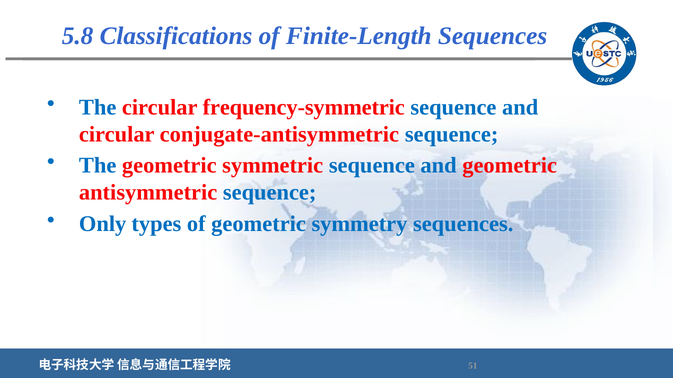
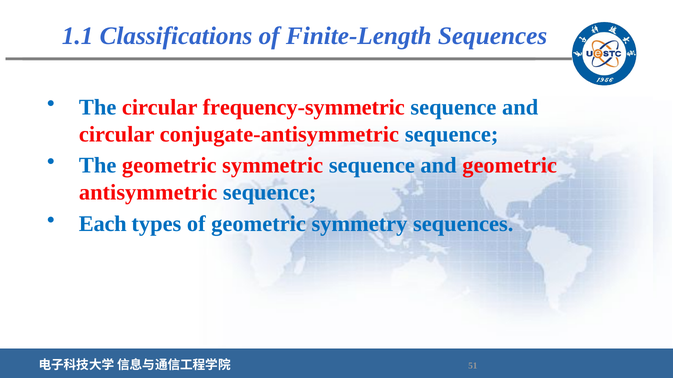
5.8: 5.8 -> 1.1
Only: Only -> Each
